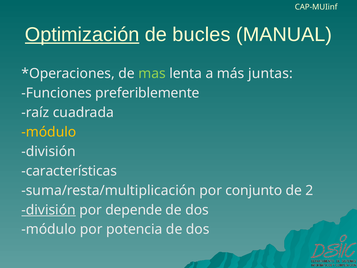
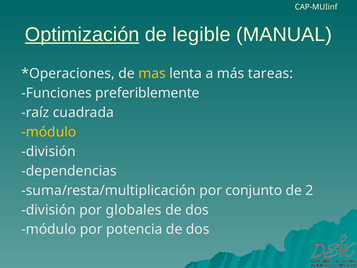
bucles: bucles -> legible
mas colour: light green -> yellow
juntas: juntas -> tareas
características: características -> dependencias
división at (49, 210) underline: present -> none
depende: depende -> globales
